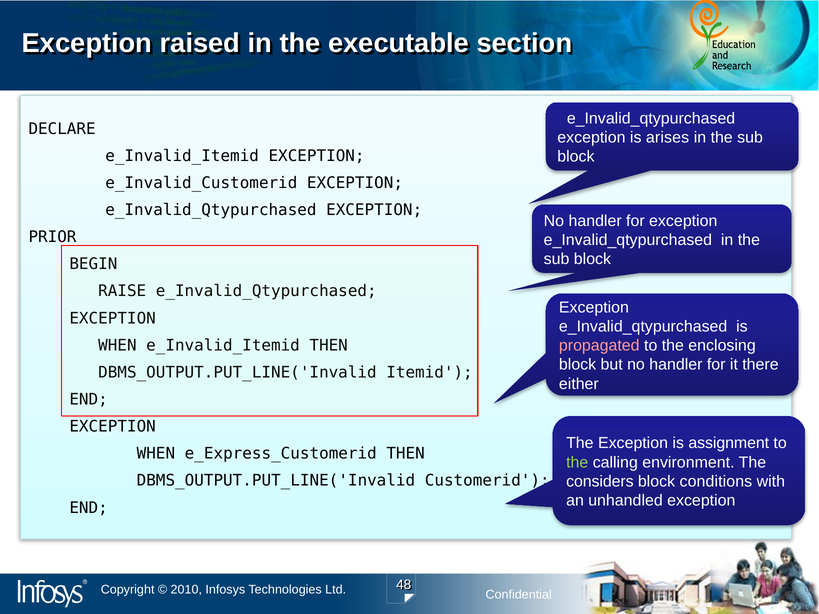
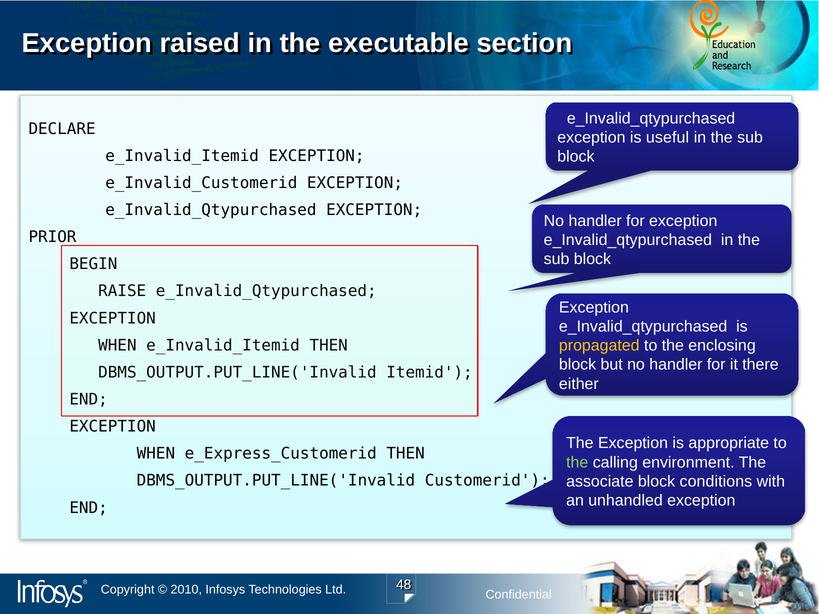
arises: arises -> useful
propagated colour: pink -> yellow
assignment: assignment -> appropriate
considers: considers -> associate
